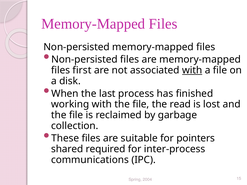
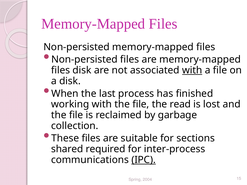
files first: first -> disk
pointers: pointers -> sections
IPC underline: none -> present
